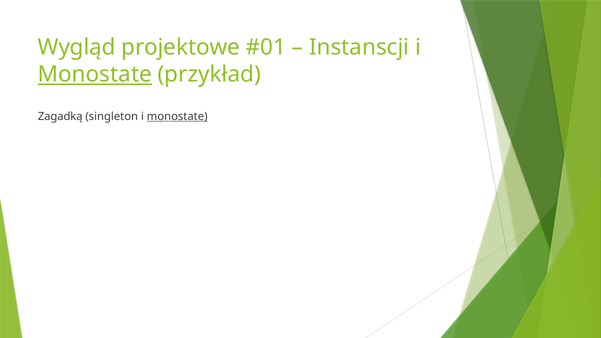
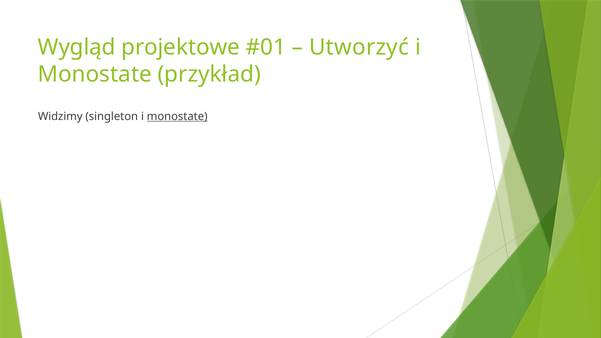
Instanscji: Instanscji -> Utworzyć
Monostate at (95, 74) underline: present -> none
Zagadką: Zagadką -> Widzimy
